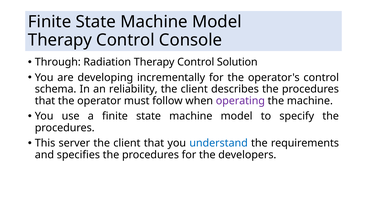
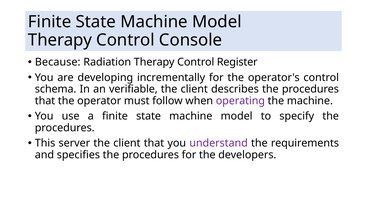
Through: Through -> Because
Solution: Solution -> Register
reliability: reliability -> verifiable
understand colour: blue -> purple
